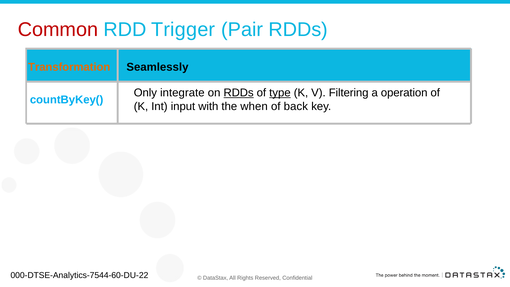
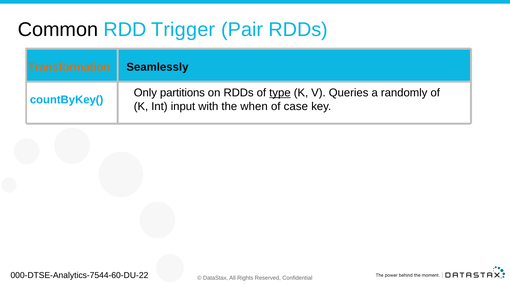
Common colour: red -> black
integrate: integrate -> partitions
RDDs at (239, 93) underline: present -> none
Filtering: Filtering -> Queries
operation: operation -> randomly
back: back -> case
